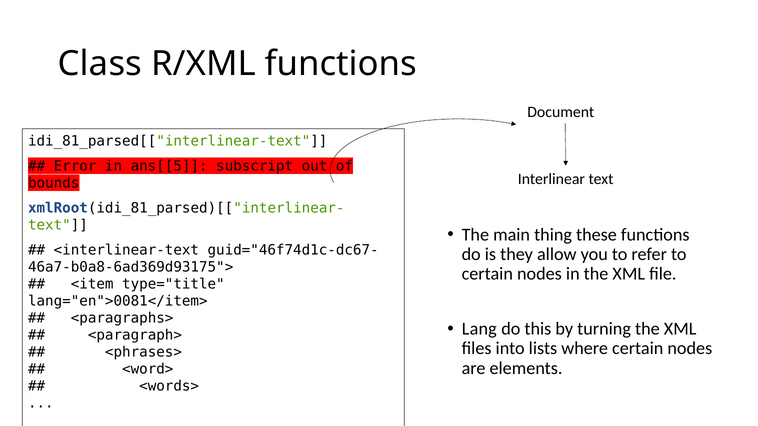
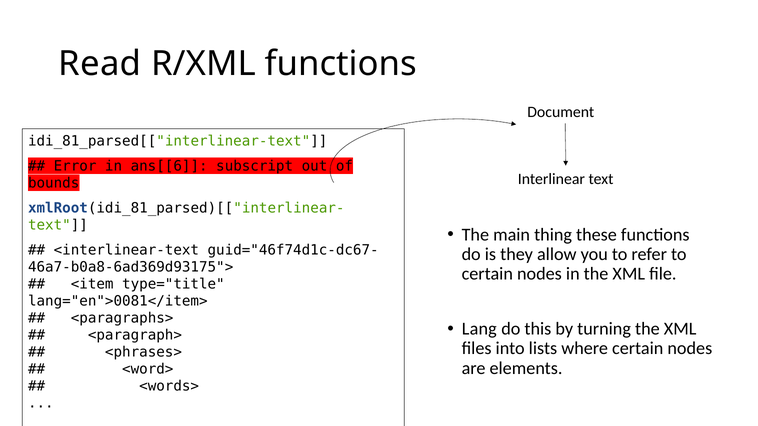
Class: Class -> Read
ans[[5: ans[[5 -> ans[[6
